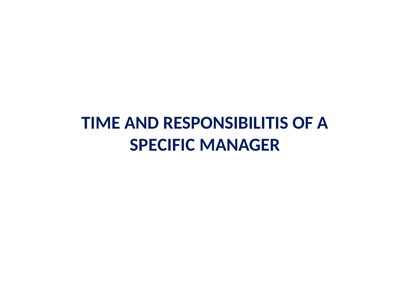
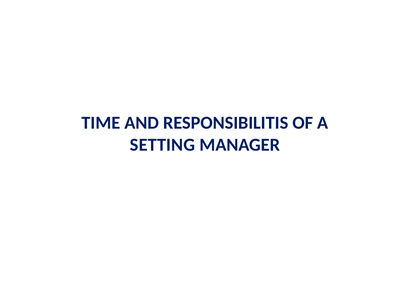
SPECIFIC: SPECIFIC -> SETTING
